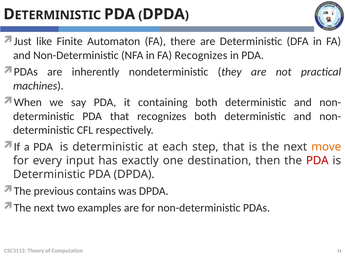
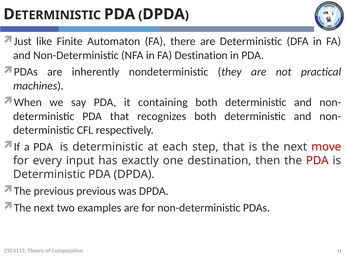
FA Recognizes: Recognizes -> Destination
move colour: orange -> red
previous contains: contains -> previous
